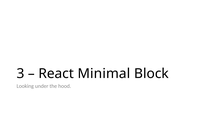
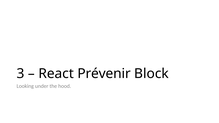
Minimal: Minimal -> Prévenir
